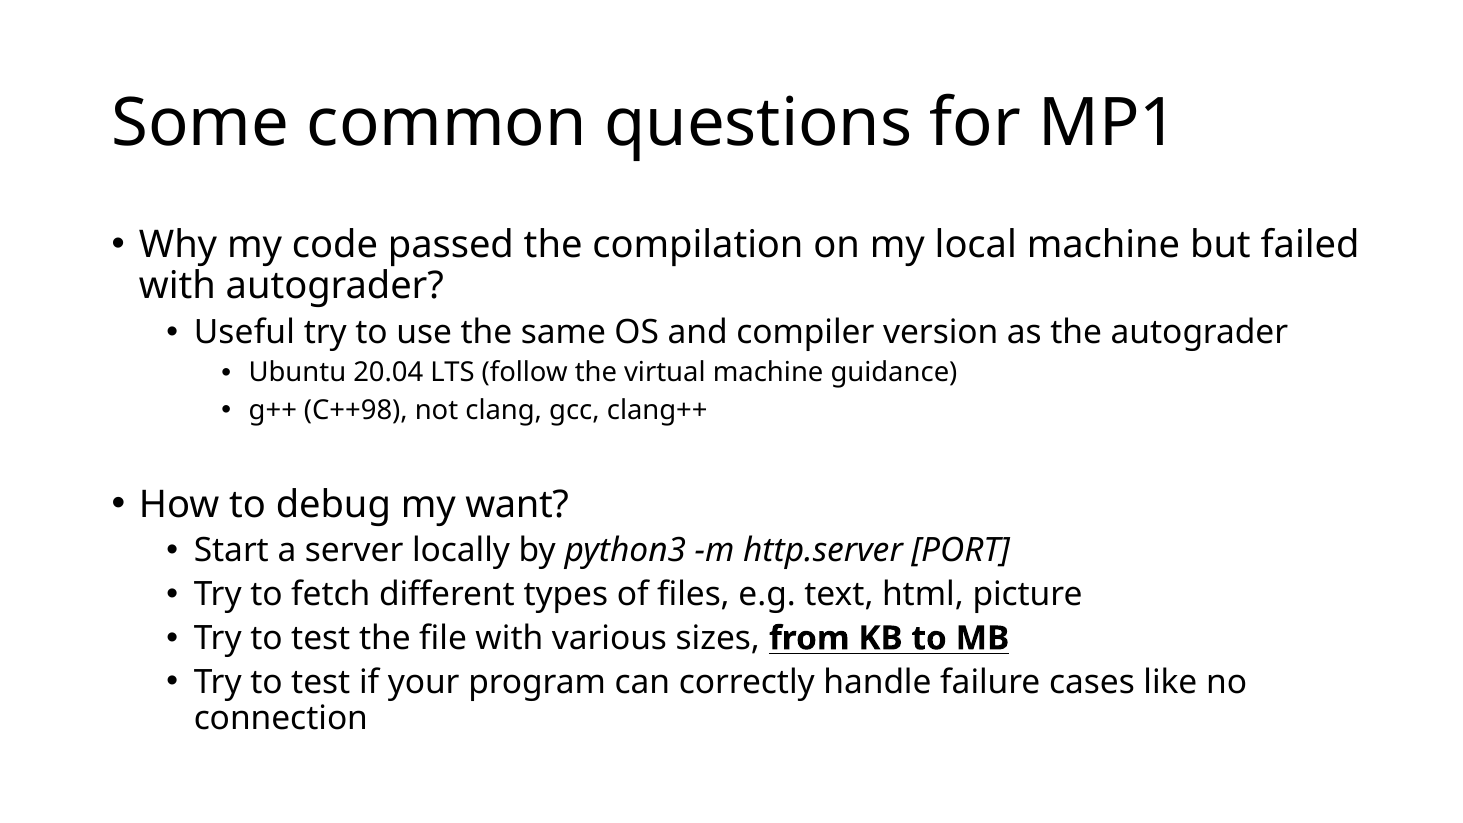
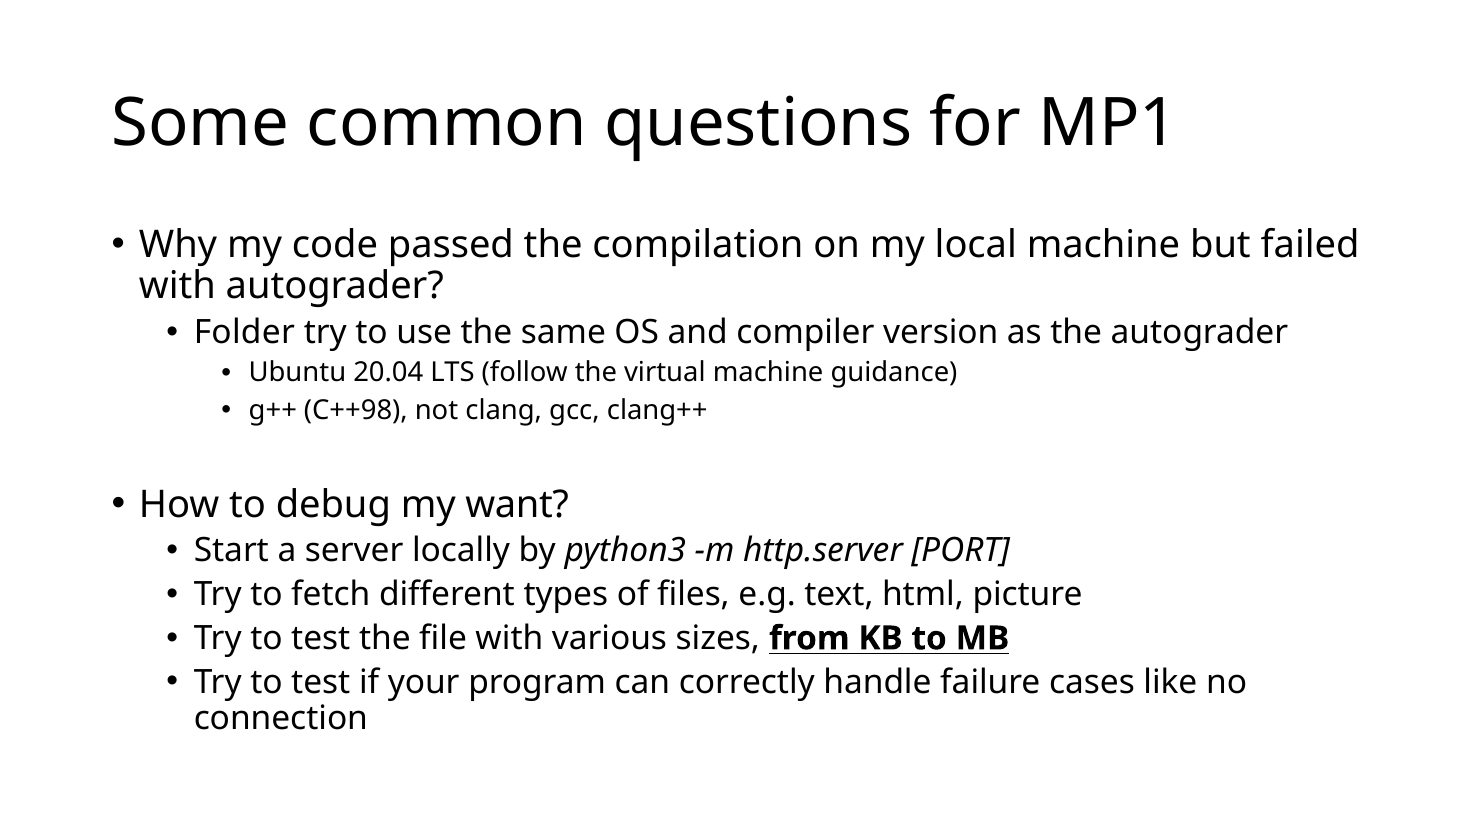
Useful: Useful -> Folder
